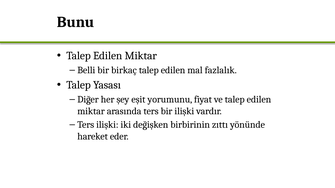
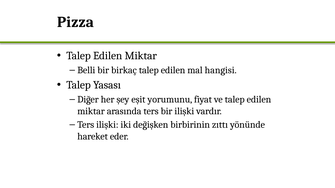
Bunu: Bunu -> Pizza
fazlalık: fazlalık -> hangisi
